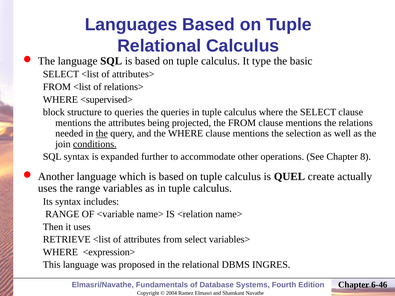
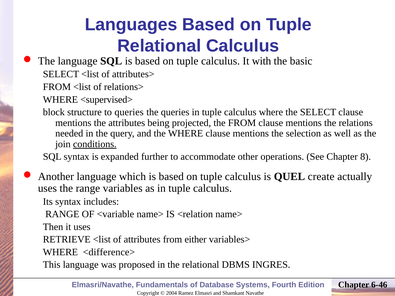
type: type -> with
the at (102, 134) underline: present -> none
from select: select -> either
<expression>: <expression> -> <difference>
